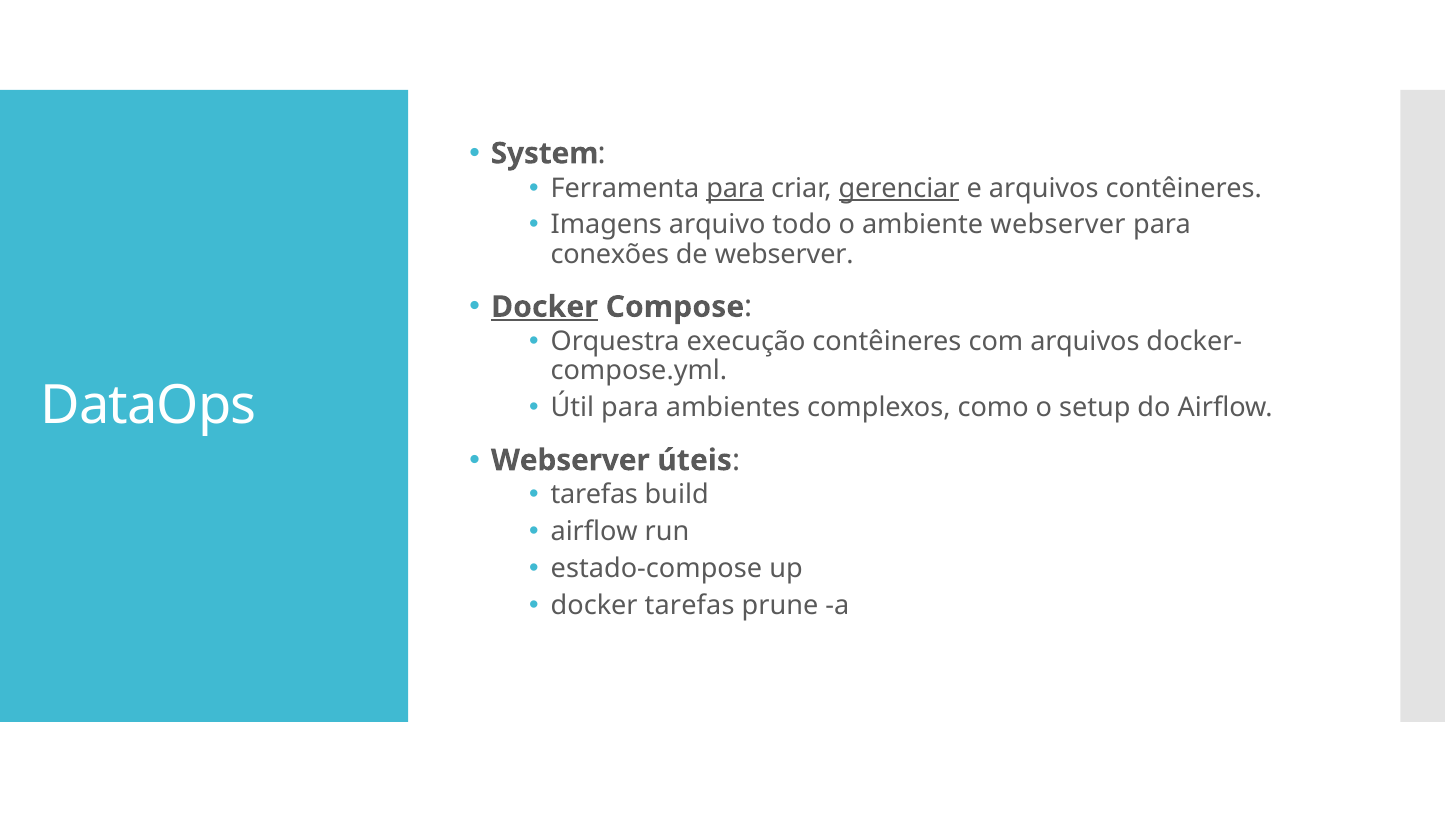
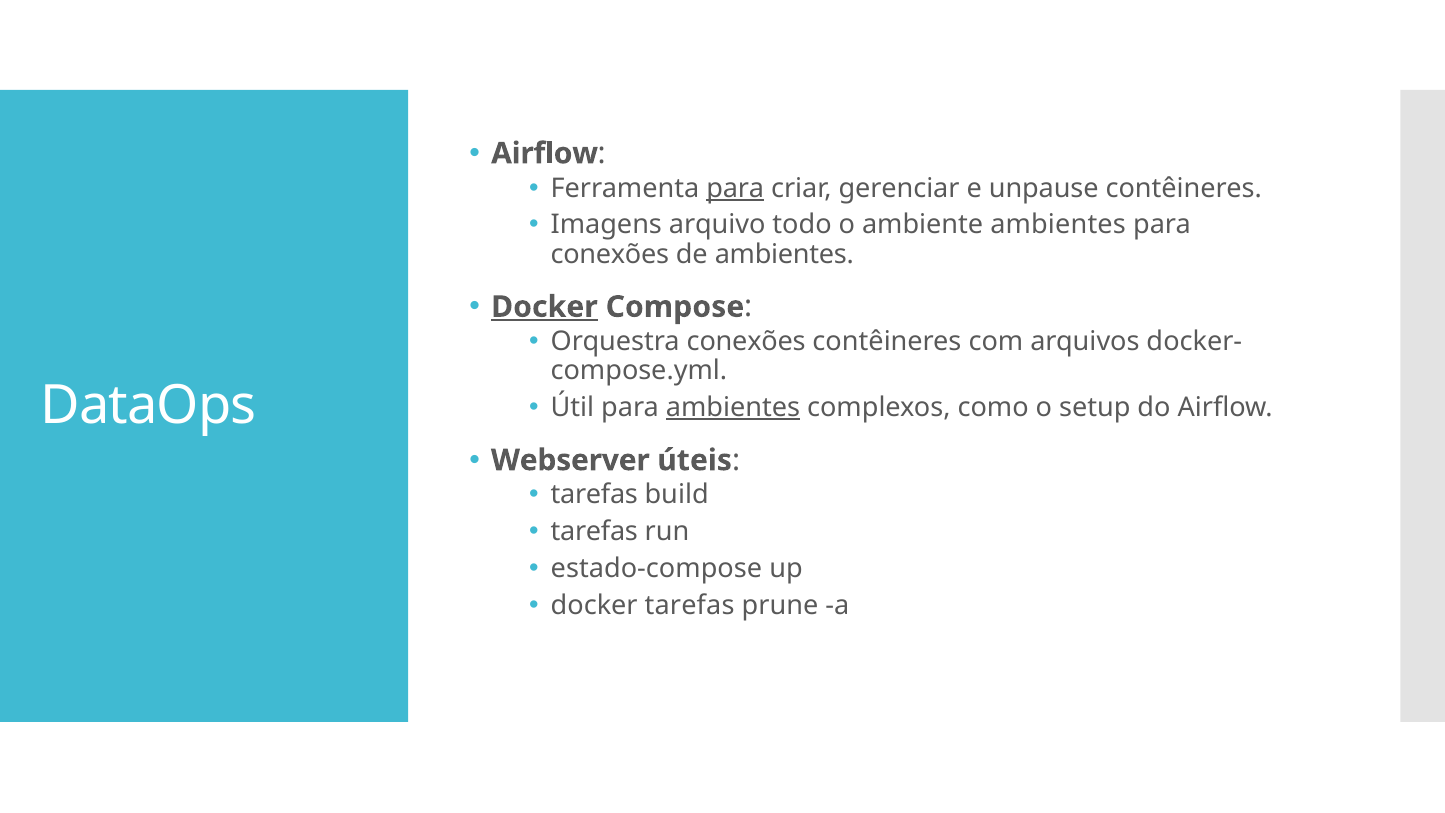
System at (545, 153): System -> Airflow
gerenciar underline: present -> none
e arquivos: arquivos -> unpause
ambiente webserver: webserver -> ambientes
de webserver: webserver -> ambientes
Orquestra execução: execução -> conexões
ambientes at (733, 408) underline: none -> present
airflow at (594, 532): airflow -> tarefas
